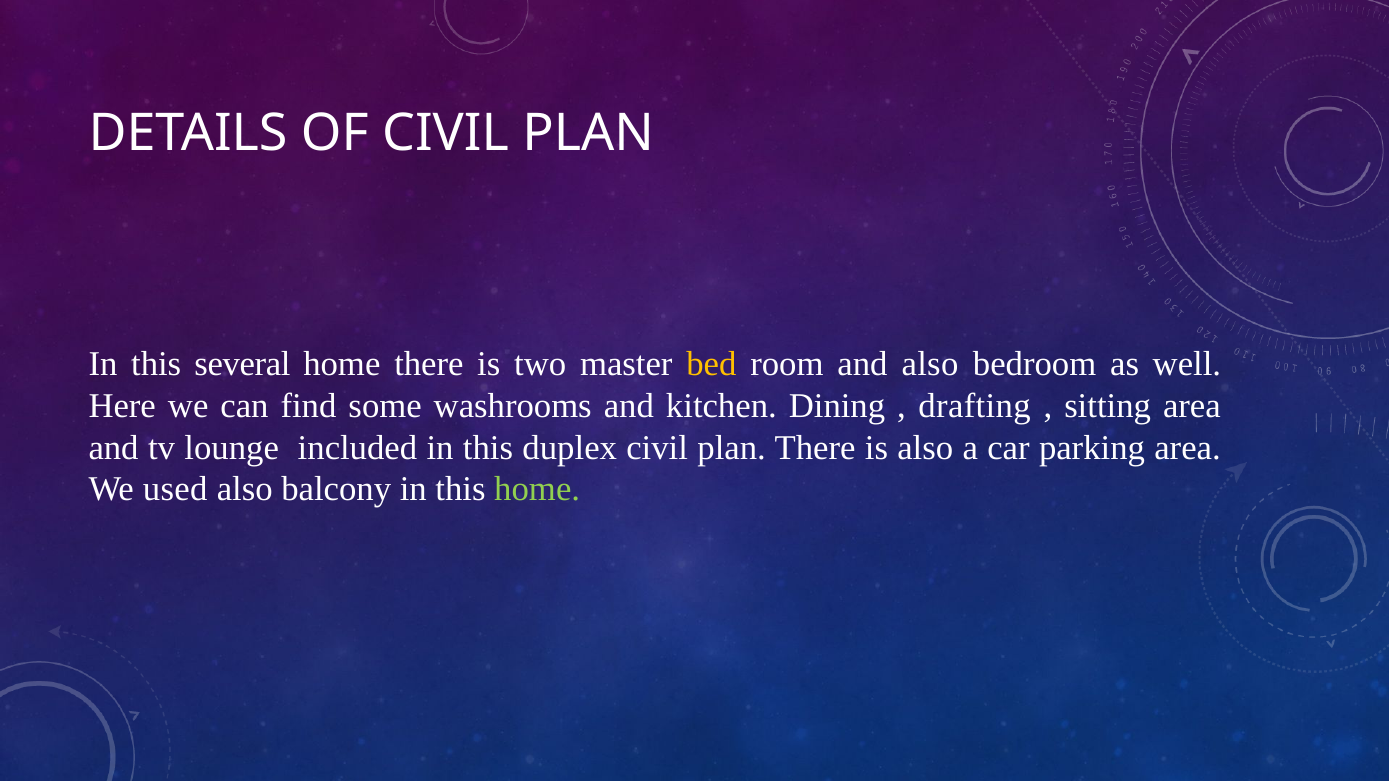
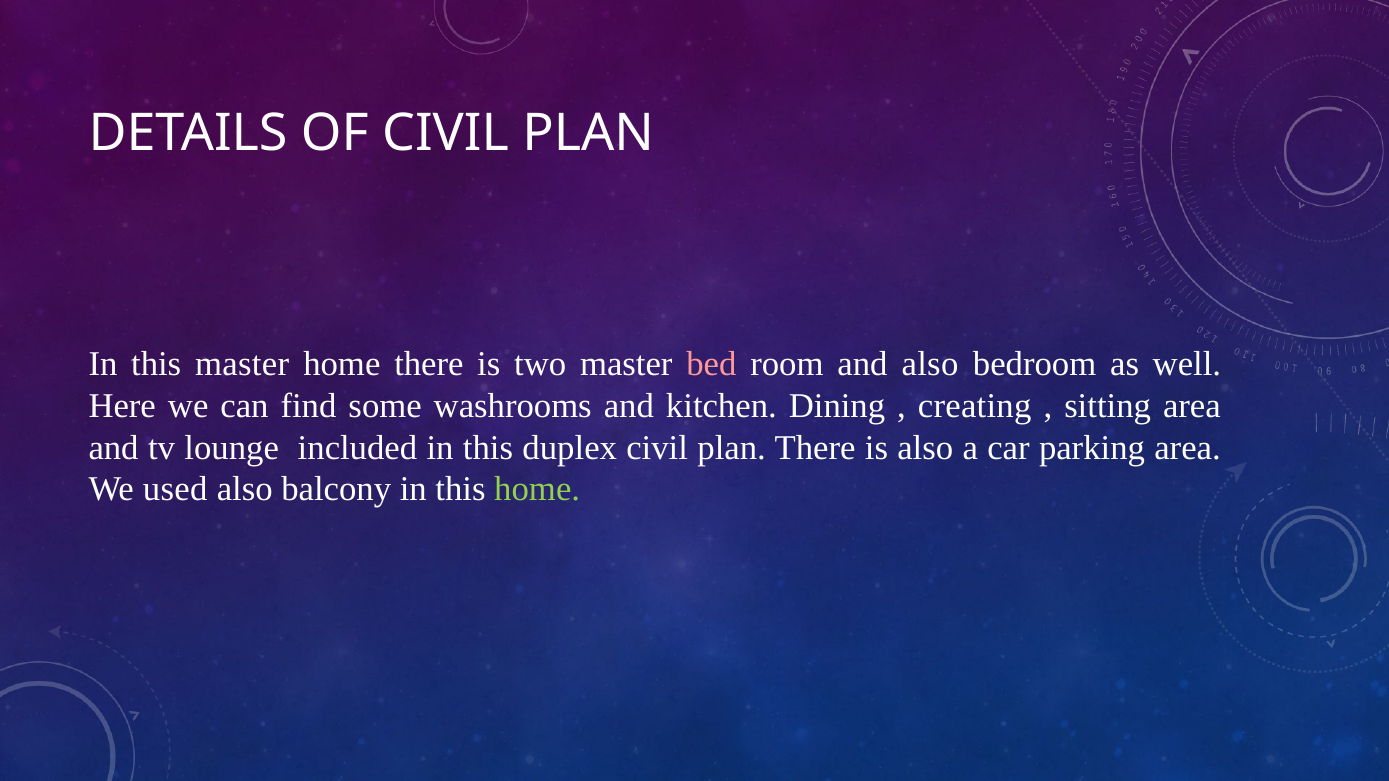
this several: several -> master
bed colour: yellow -> pink
drafting: drafting -> creating
